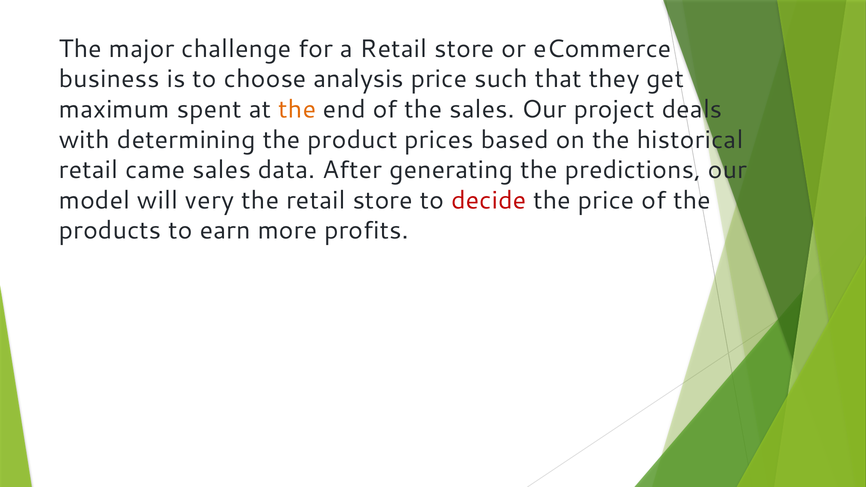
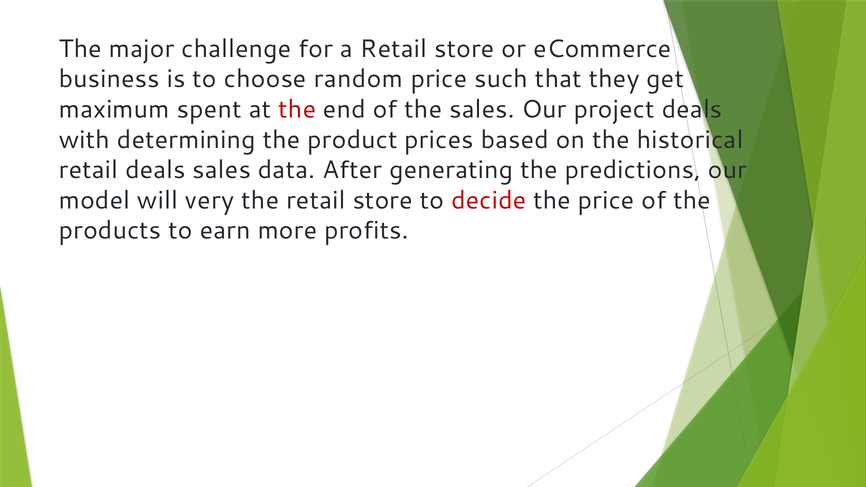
analysis: analysis -> random
the at (297, 109) colour: orange -> red
retail came: came -> deals
